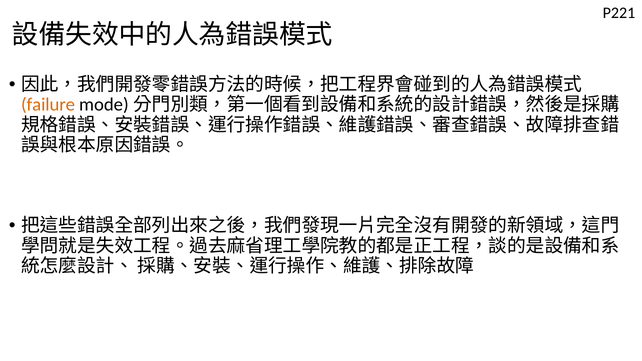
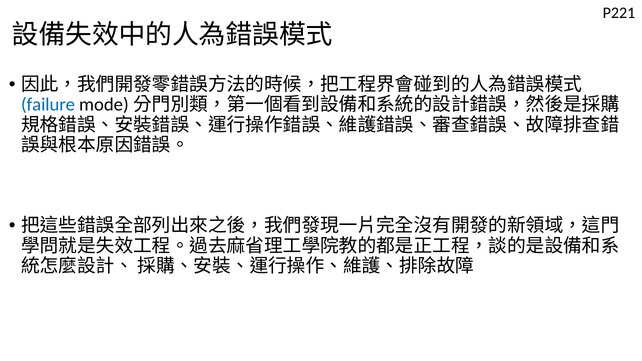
failure colour: orange -> blue
